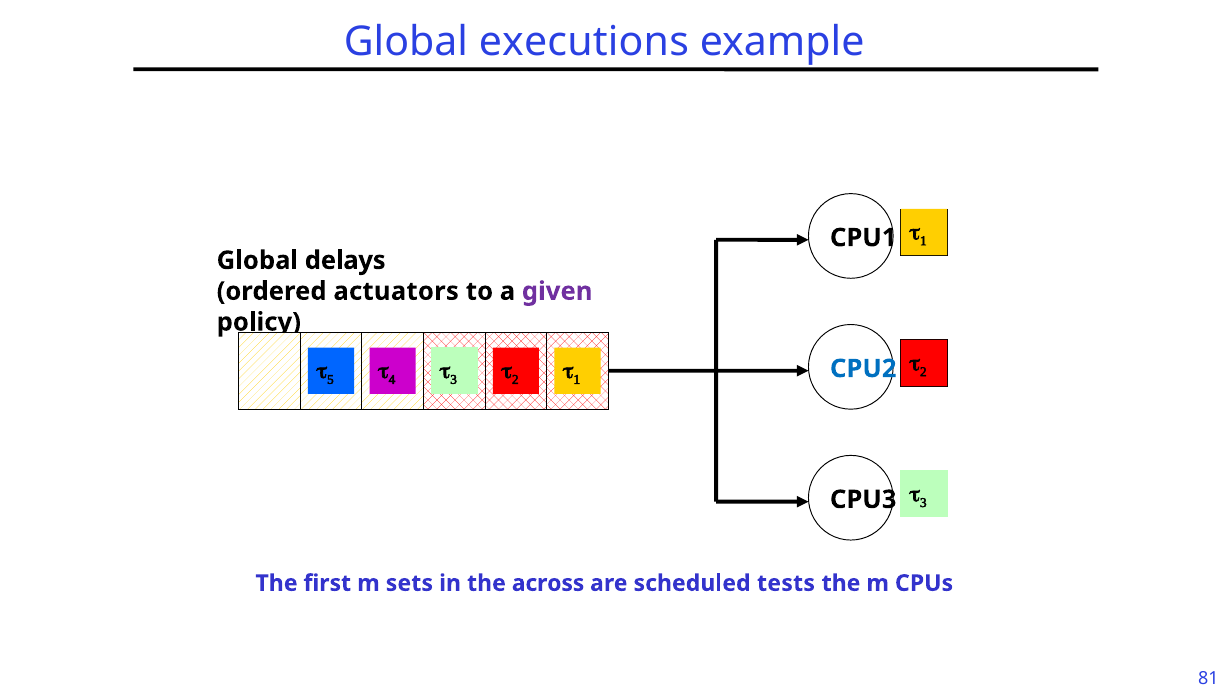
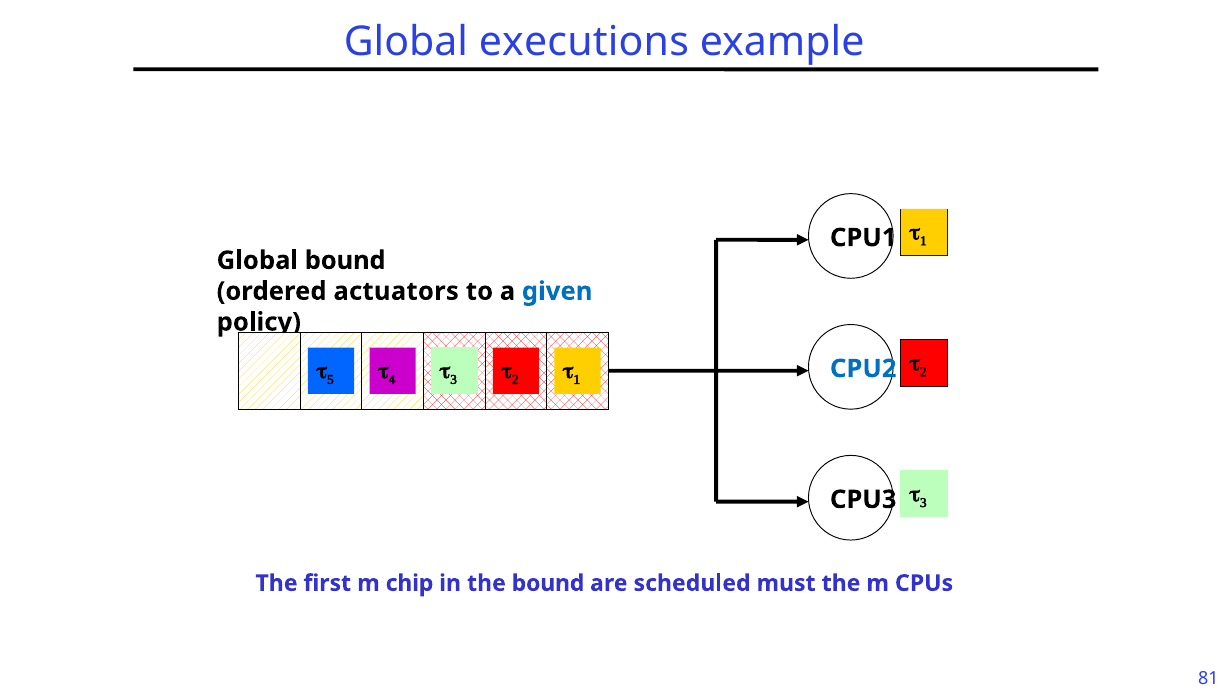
Global delays: delays -> bound
given colour: purple -> blue
sets: sets -> chip
the across: across -> bound
tests: tests -> must
